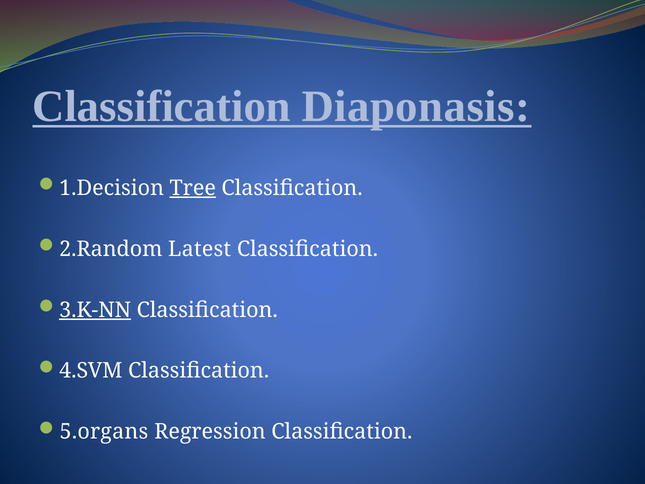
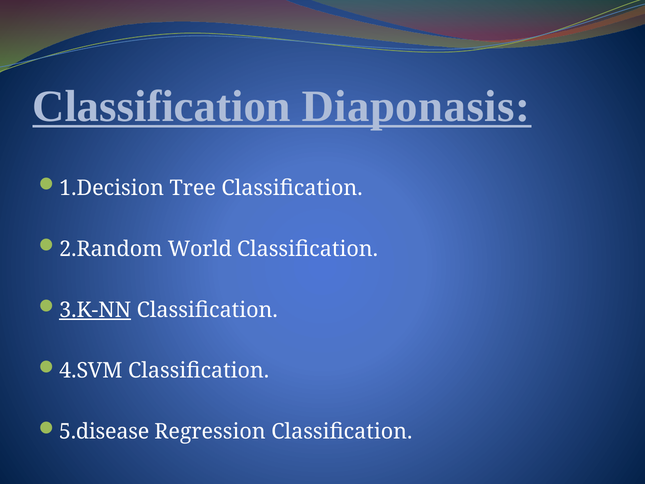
Tree underline: present -> none
Latest: Latest -> World
5.organs: 5.organs -> 5.disease
